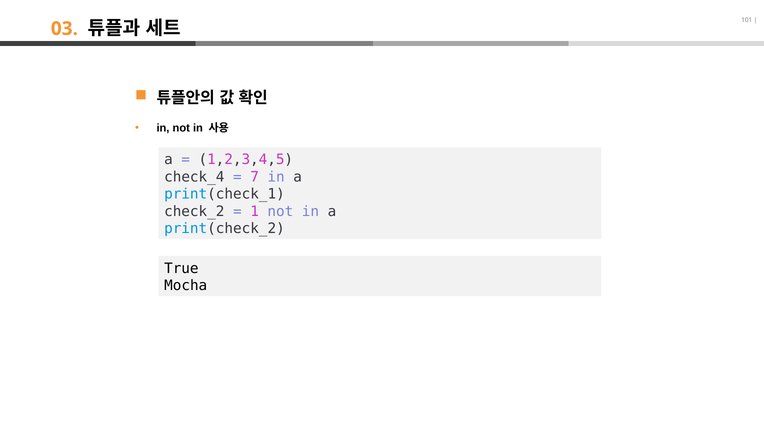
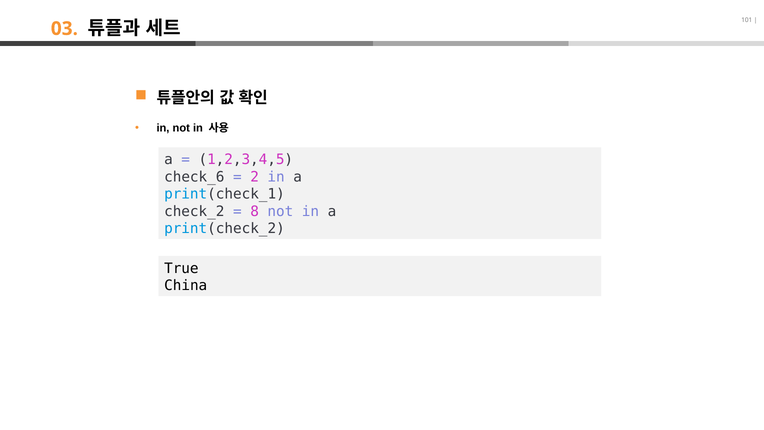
check_4: check_4 -> check_6
7: 7 -> 2
1: 1 -> 8
Mocha: Mocha -> China
